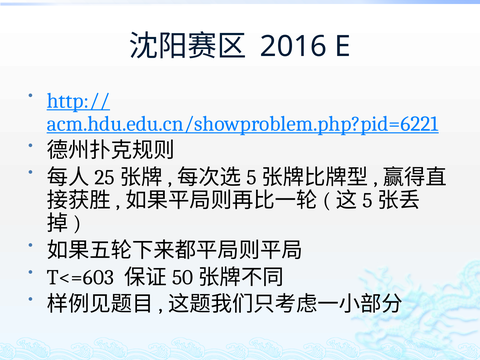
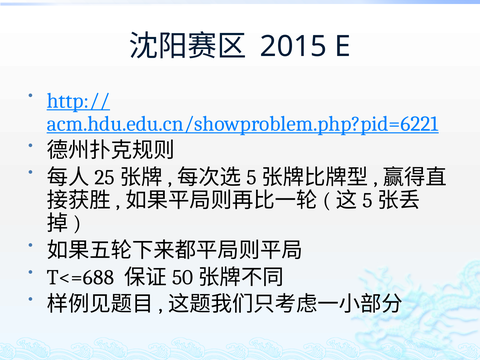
2016: 2016 -> 2015
T<=603: T<=603 -> T<=688
